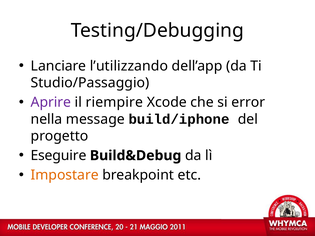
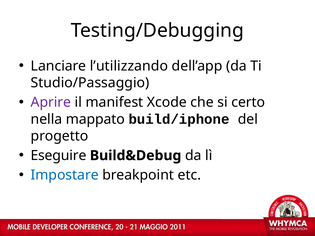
riempire: riempire -> manifest
error: error -> certo
message: message -> mappato
Impostare colour: orange -> blue
